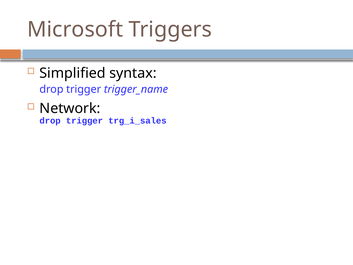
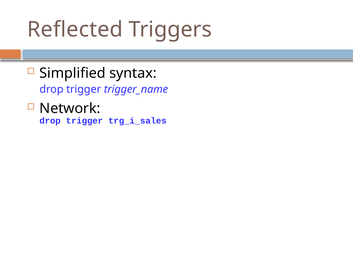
Microsoft: Microsoft -> Reflected
